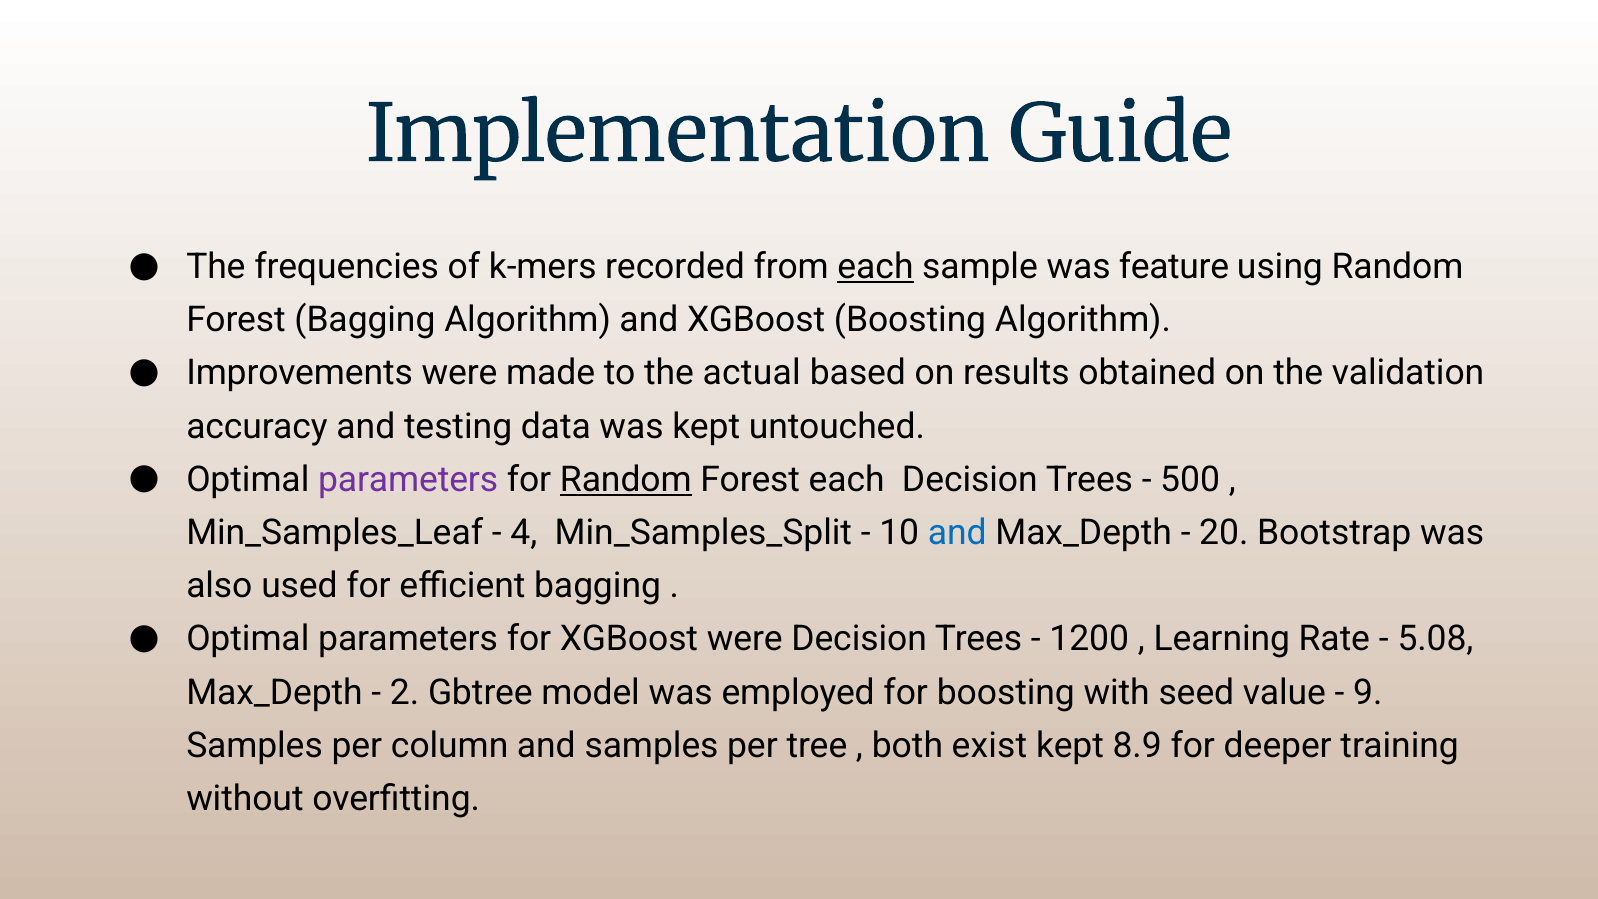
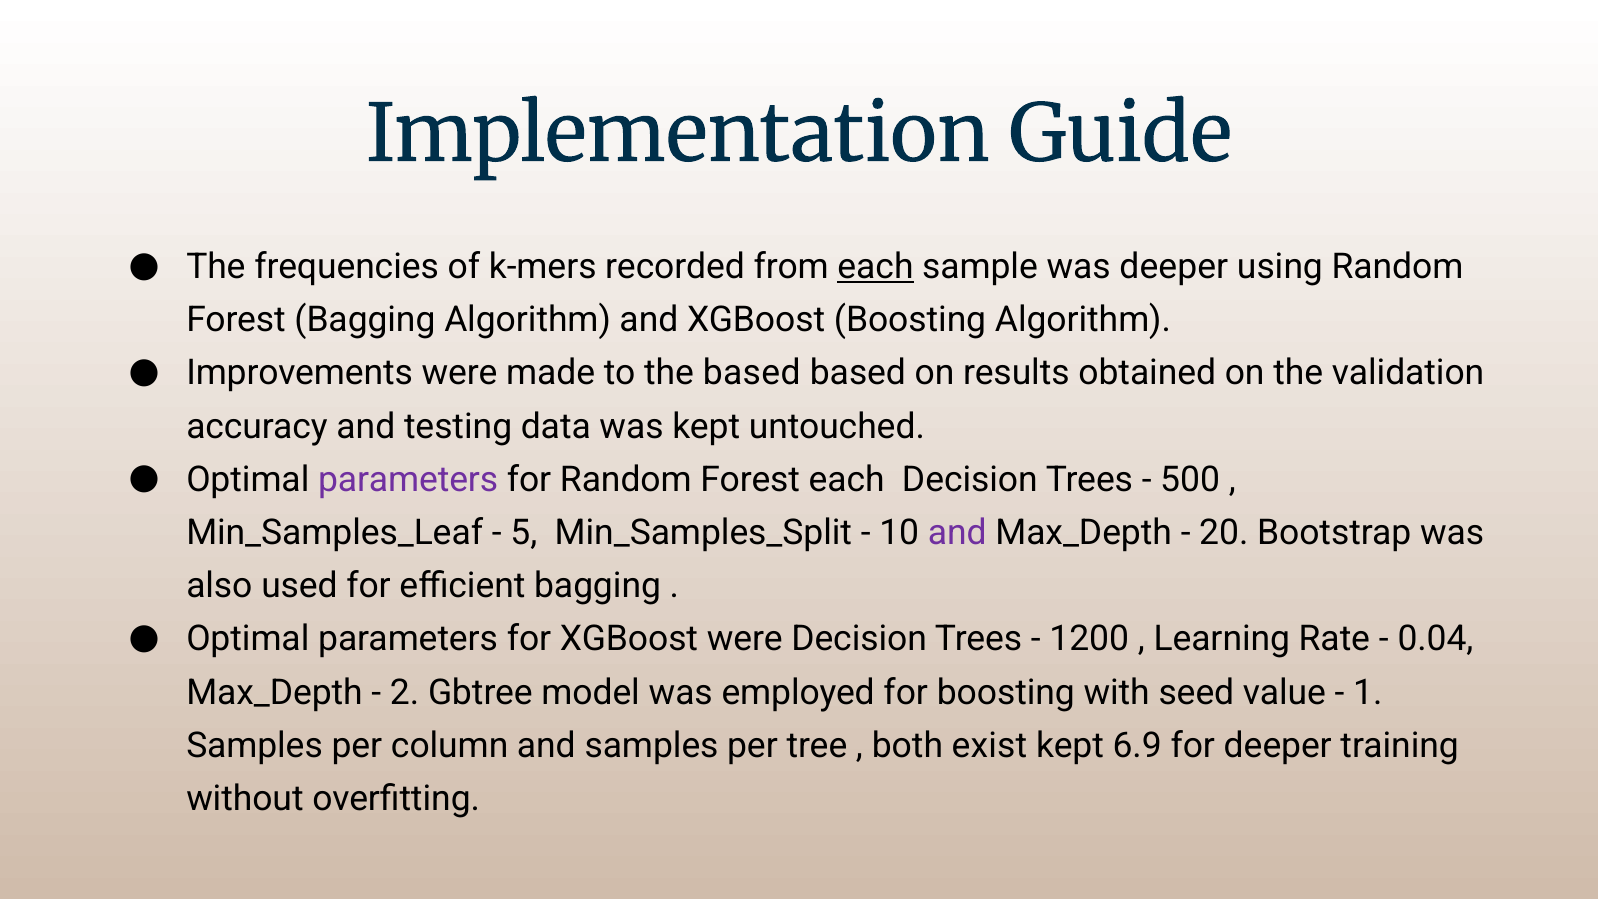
was feature: feature -> deeper
the actual: actual -> based
Random at (626, 480) underline: present -> none
4: 4 -> 5
and at (957, 533) colour: blue -> purple
5.08: 5.08 -> 0.04
9: 9 -> 1
8.9: 8.9 -> 6.9
